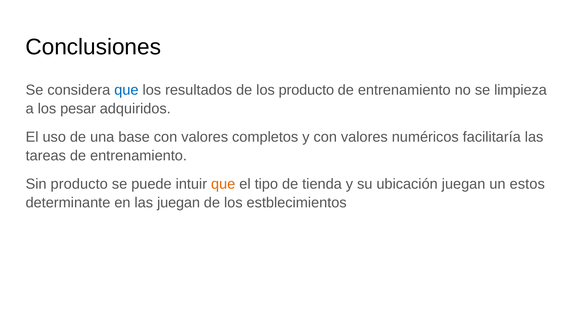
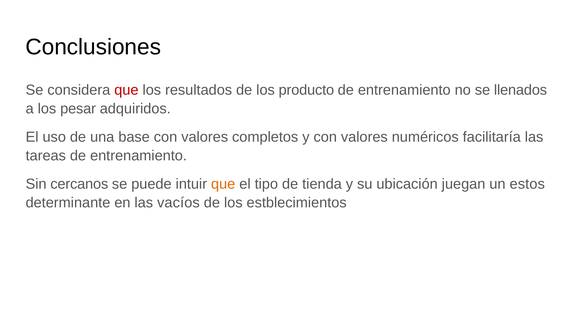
que at (126, 90) colour: blue -> red
limpieza: limpieza -> llenados
Sin producto: producto -> cercanos
las juegan: juegan -> vacíos
